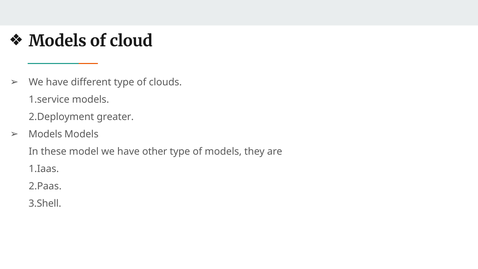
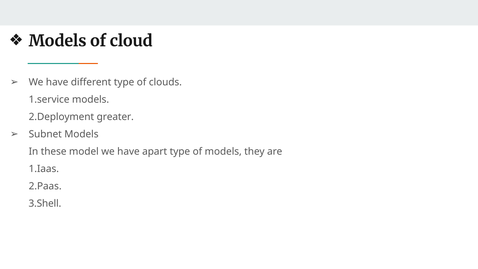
Models at (45, 134): Models -> Subnet
other: other -> apart
